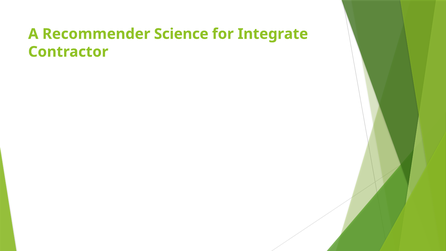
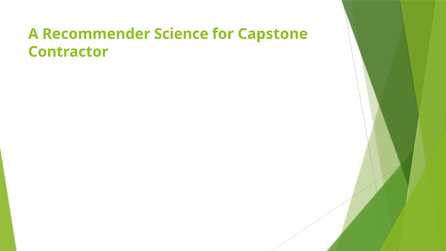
Integrate: Integrate -> Capstone
